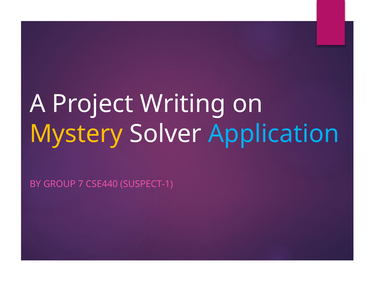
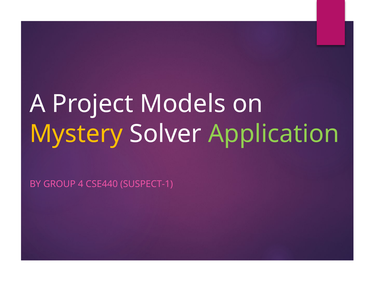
Writing: Writing -> Models
Application colour: light blue -> light green
7: 7 -> 4
